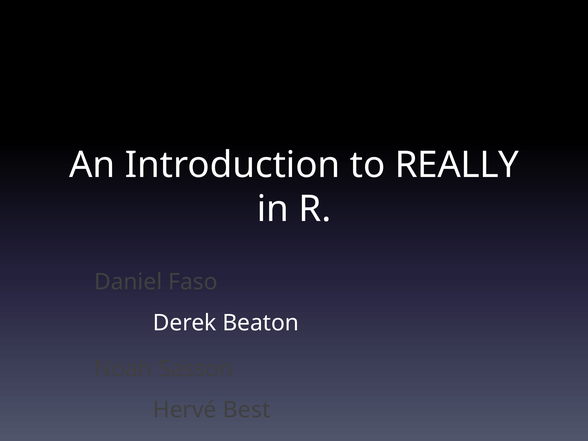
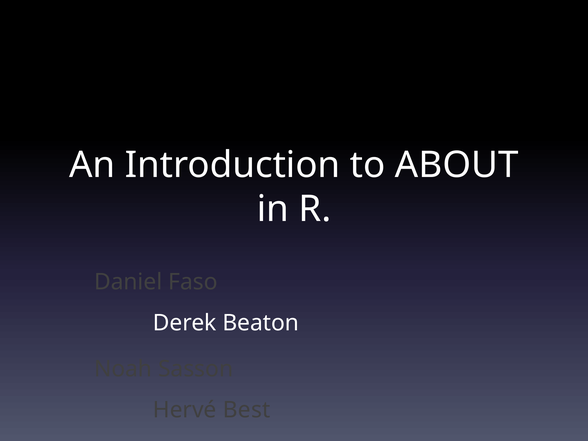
REALLY: REALLY -> ABOUT
